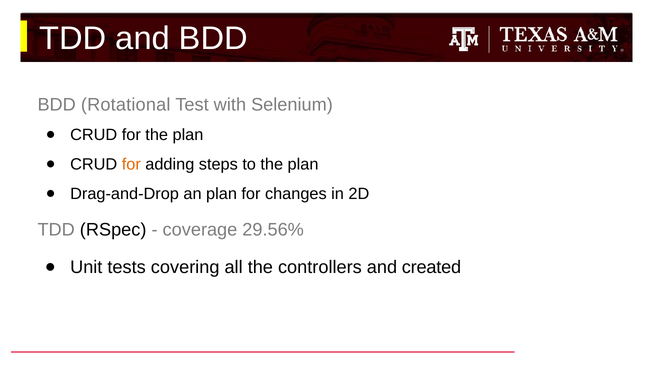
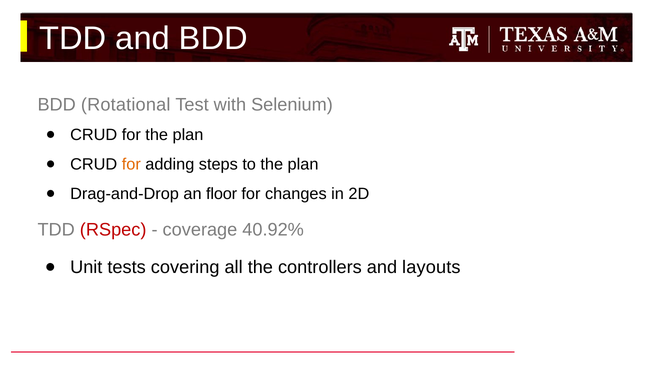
an plan: plan -> floor
RSpec colour: black -> red
29.56%: 29.56% -> 40.92%
created: created -> layouts
